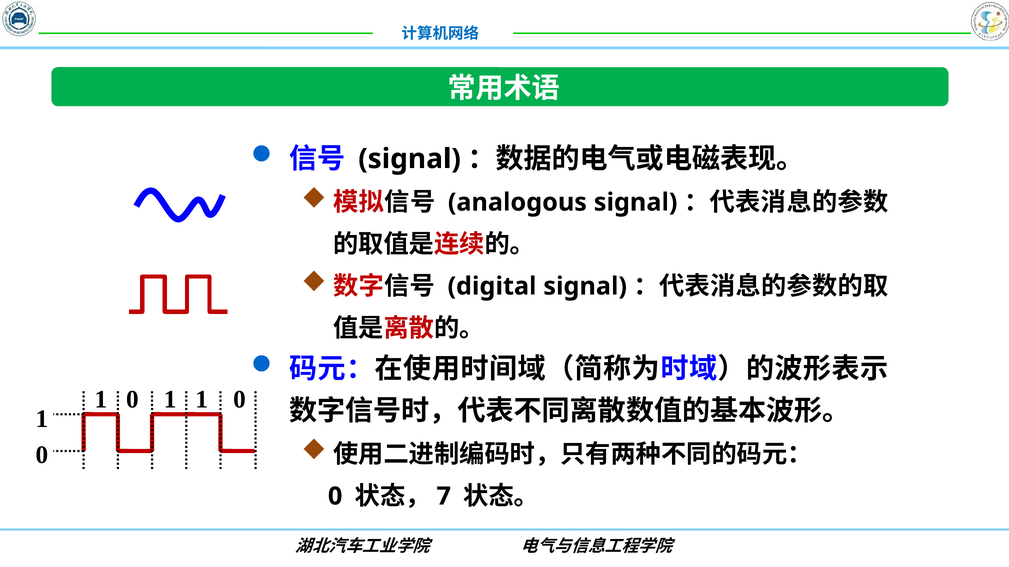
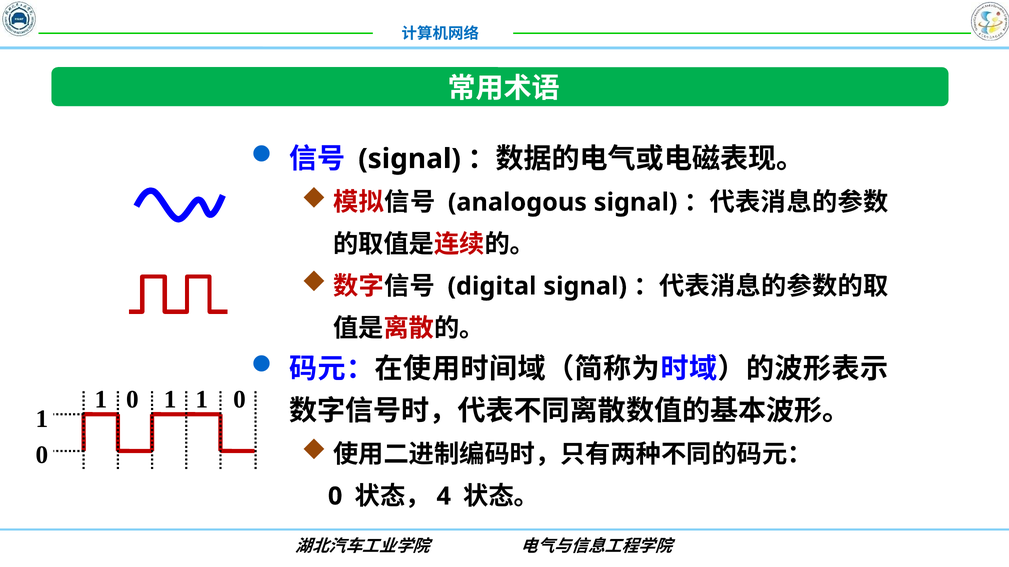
7: 7 -> 4
